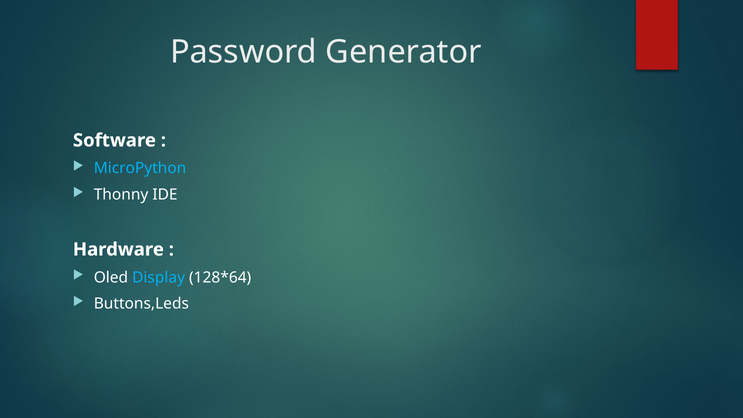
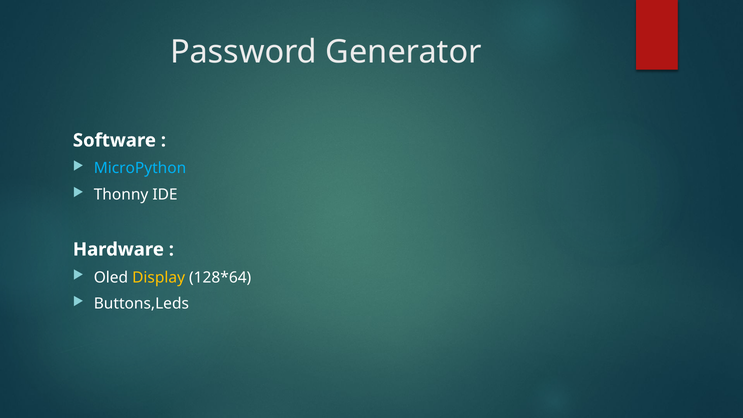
Display colour: light blue -> yellow
